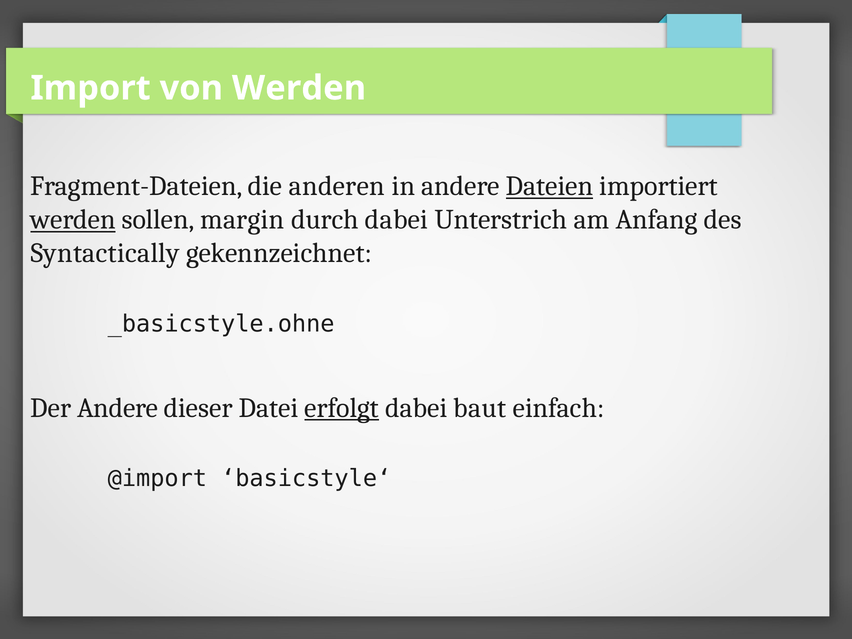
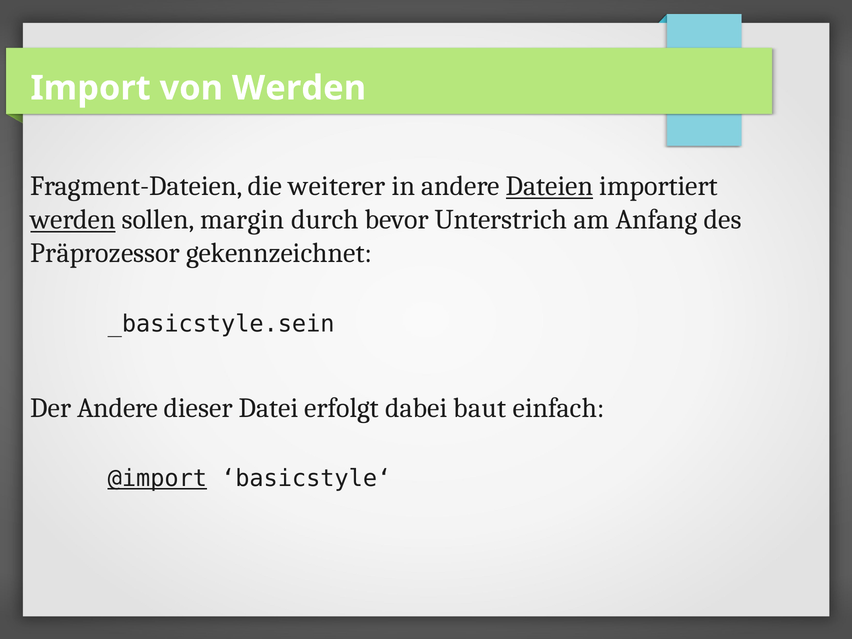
anderen: anderen -> weiterer
durch dabei: dabei -> bevor
Syntactically: Syntactically -> Präprozessor
_basicstyle.ohne: _basicstyle.ohne -> _basicstyle.sein
erfolgt underline: present -> none
@import underline: none -> present
